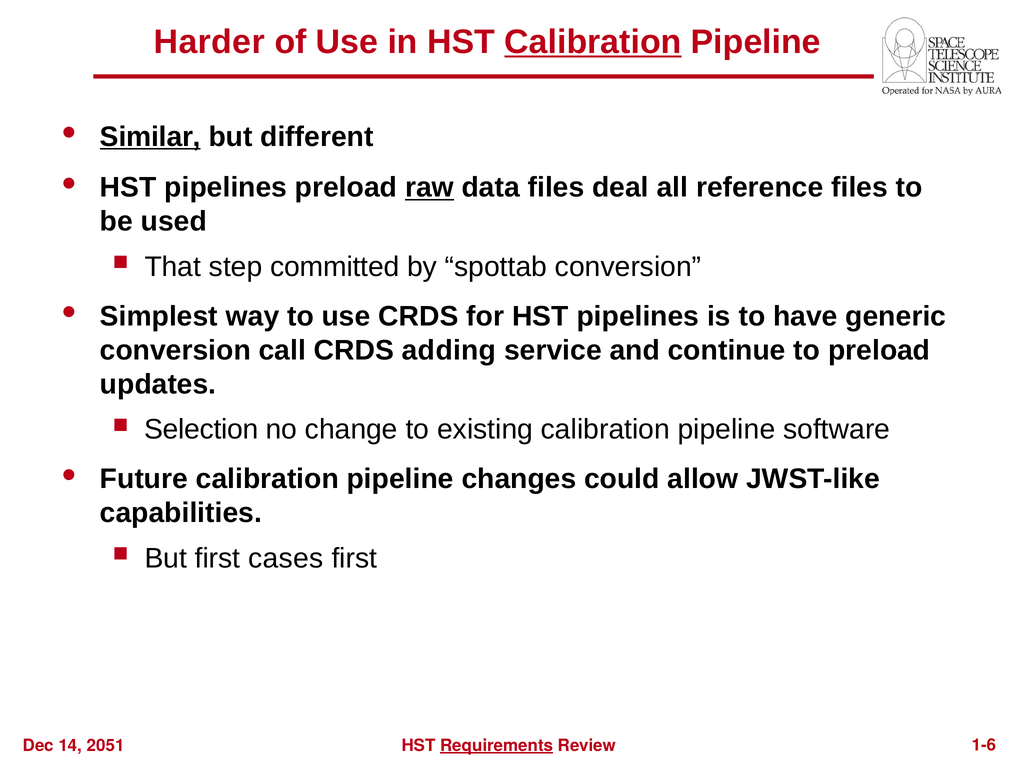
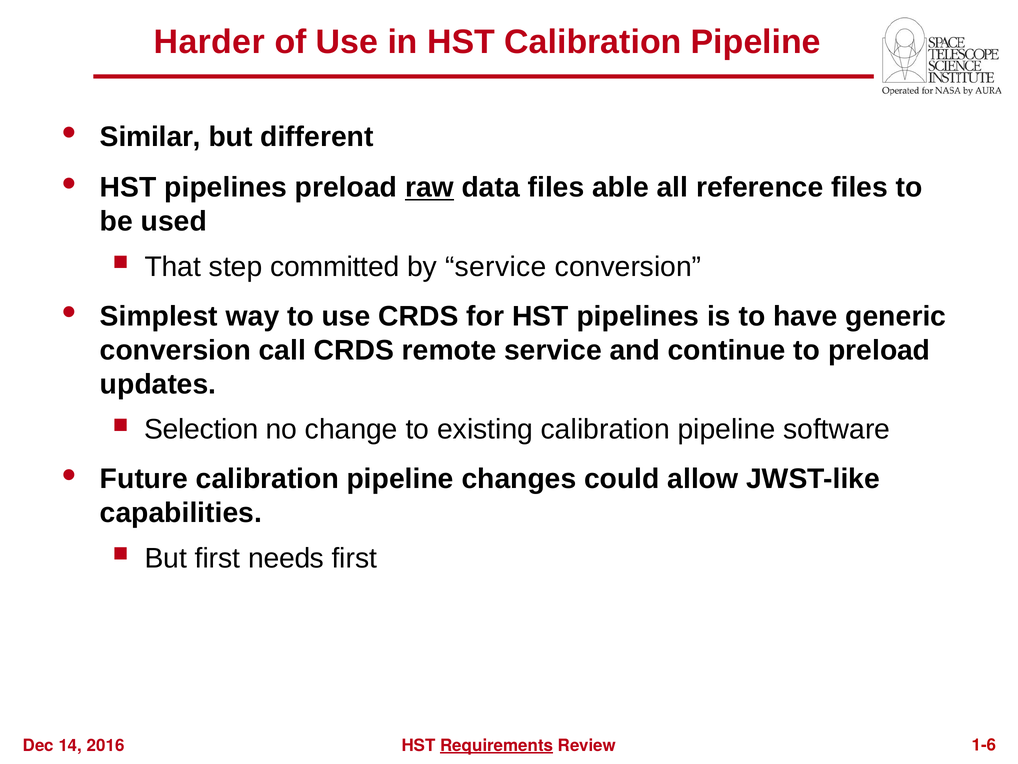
Calibration at (593, 42) underline: present -> none
Similar underline: present -> none
deal: deal -> able
by spottab: spottab -> service
adding: adding -> remote
cases: cases -> needs
2051: 2051 -> 2016
